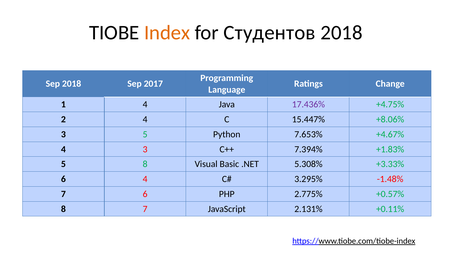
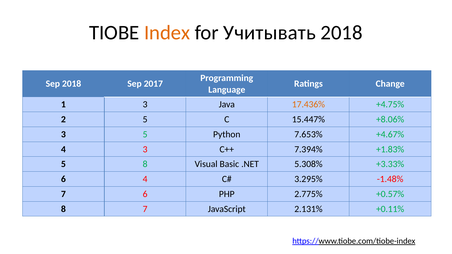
Студентов: Студентов -> Учитывать
1 4: 4 -> 3
17.436% colour: purple -> orange
2 4: 4 -> 5
